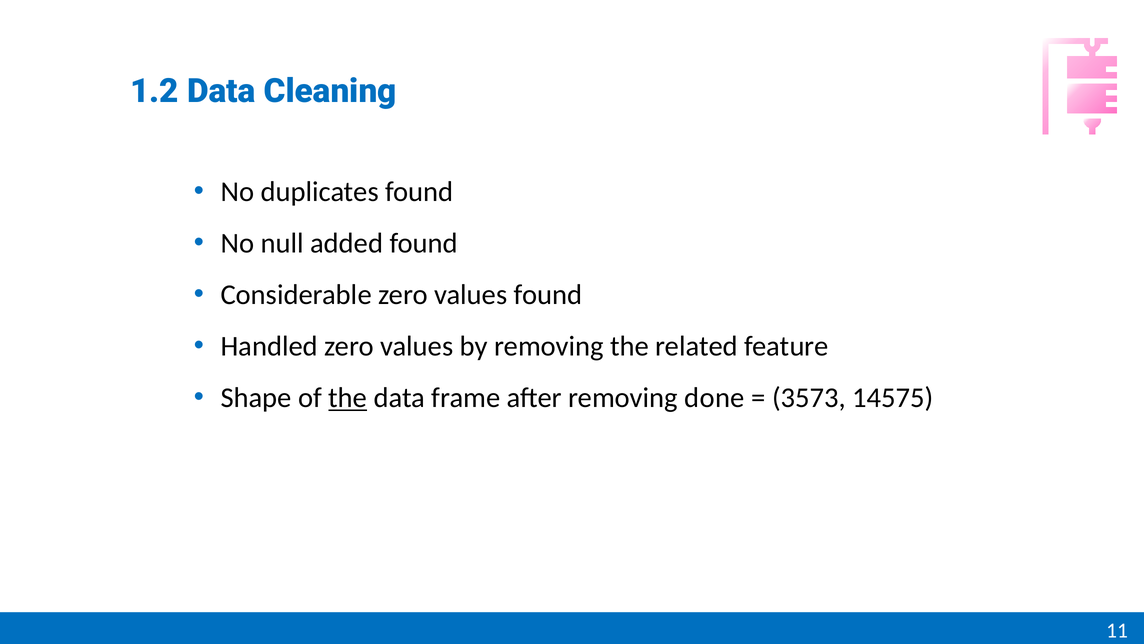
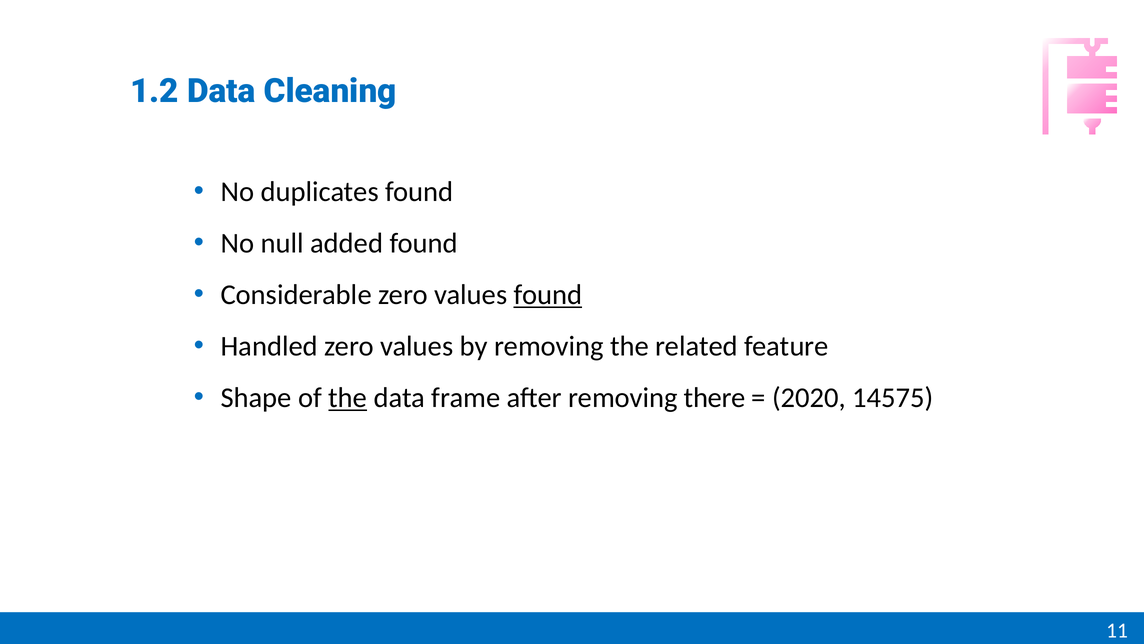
found at (548, 295) underline: none -> present
done: done -> there
3573: 3573 -> 2020
